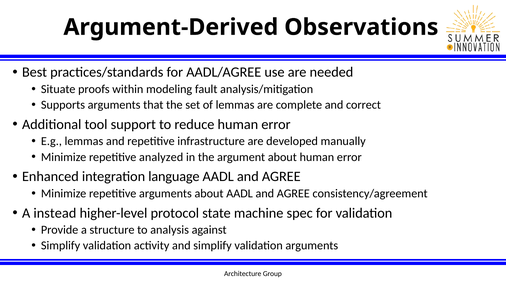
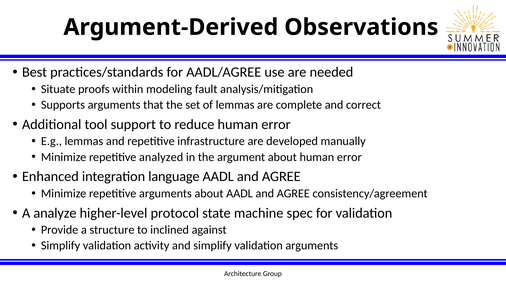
instead: instead -> analyze
analysis: analysis -> inclined
